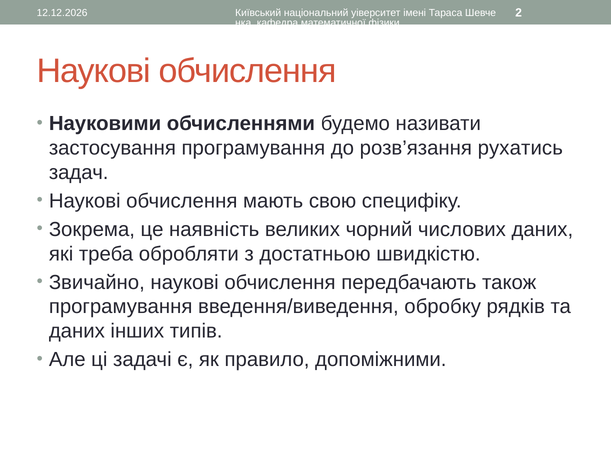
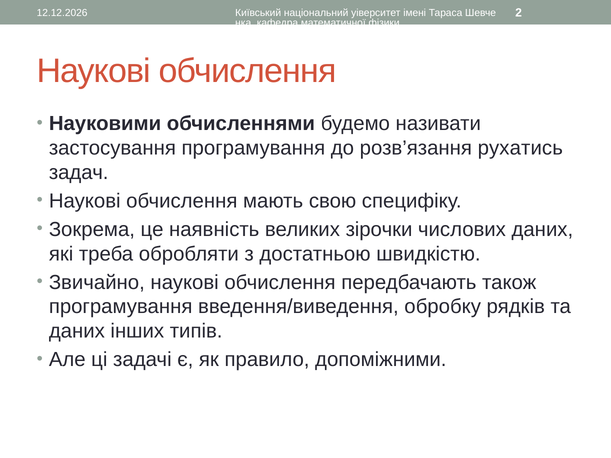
чорний: чорний -> зірочки
